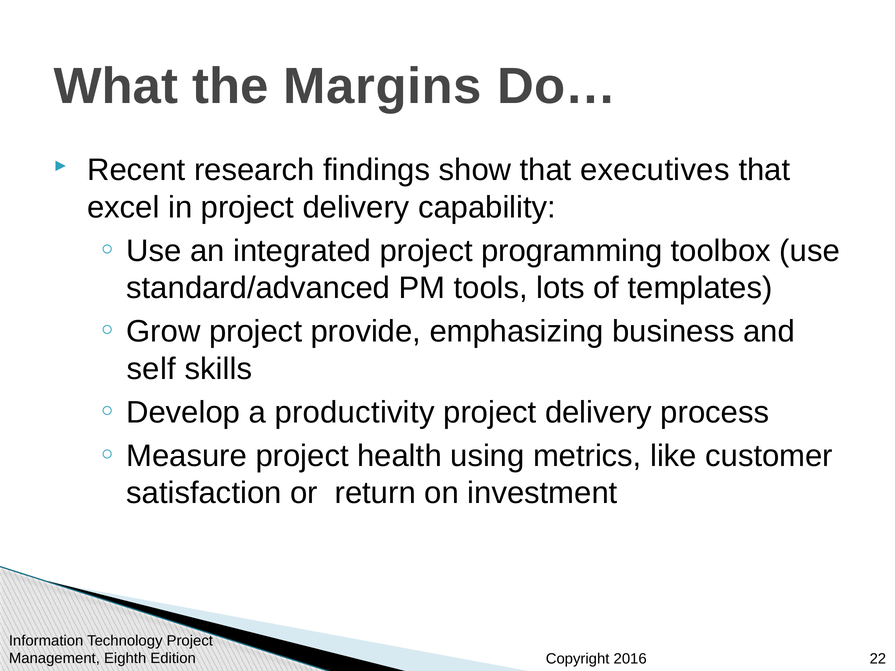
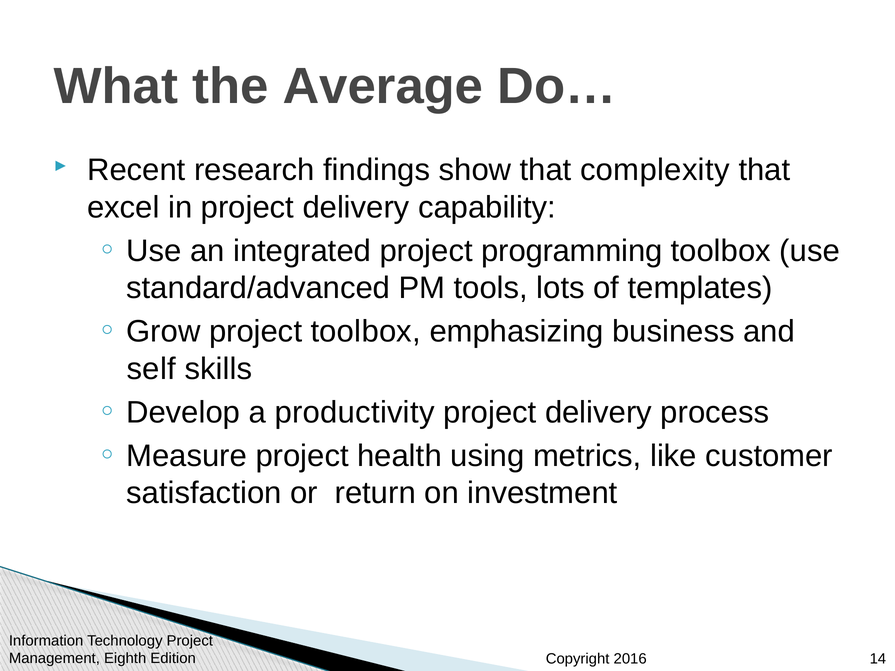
Margins: Margins -> Average
executives: executives -> complexity
project provide: provide -> toolbox
22: 22 -> 14
